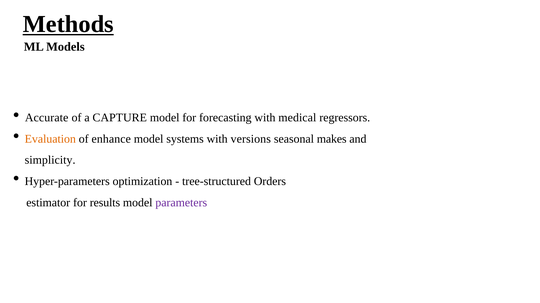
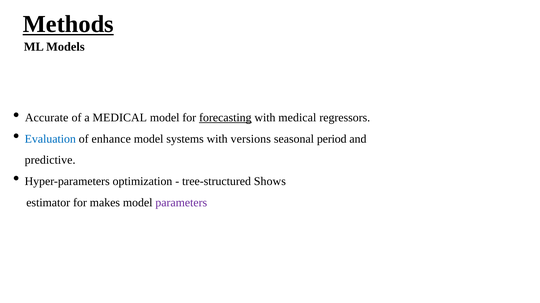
a CAPTURE: CAPTURE -> MEDICAL
forecasting underline: none -> present
Evaluation colour: orange -> blue
makes: makes -> period
simplicity: simplicity -> predictive
Orders: Orders -> Shows
results: results -> makes
